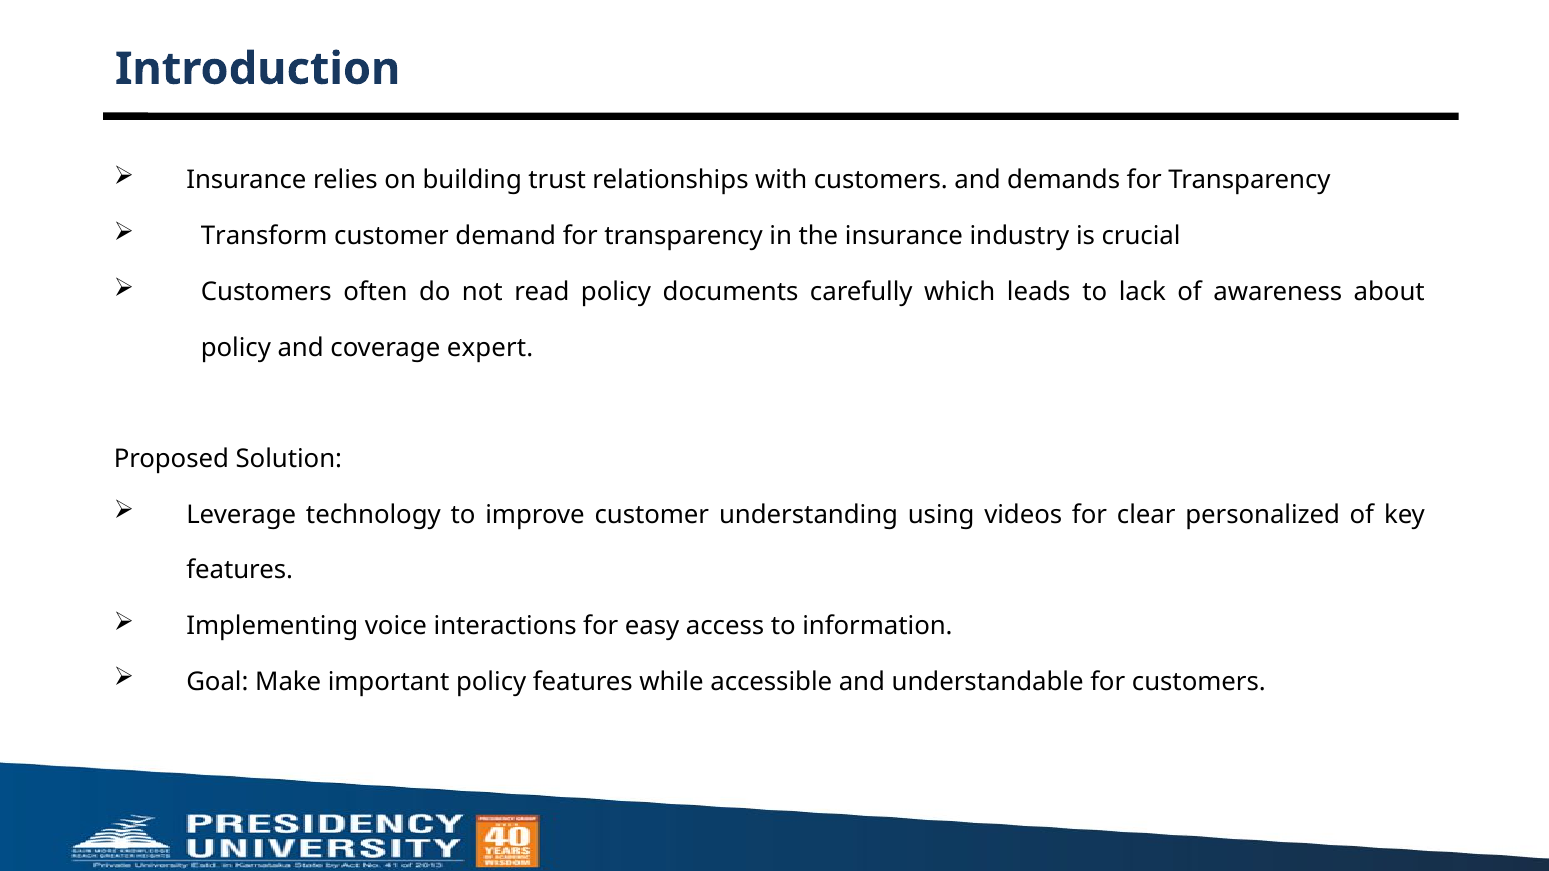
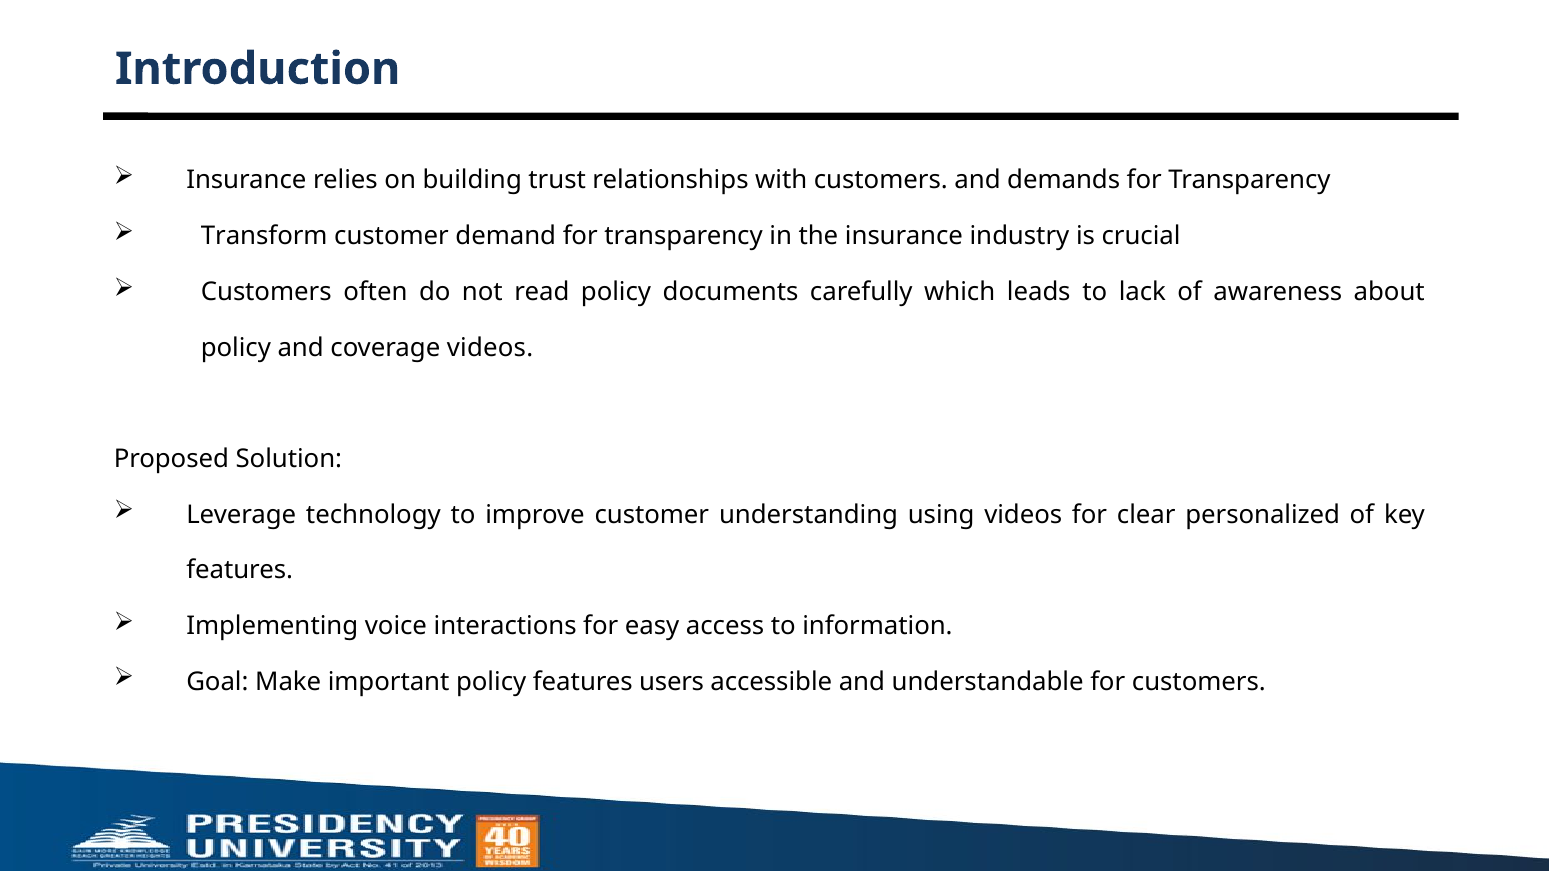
coverage expert: expert -> videos
while: while -> users
